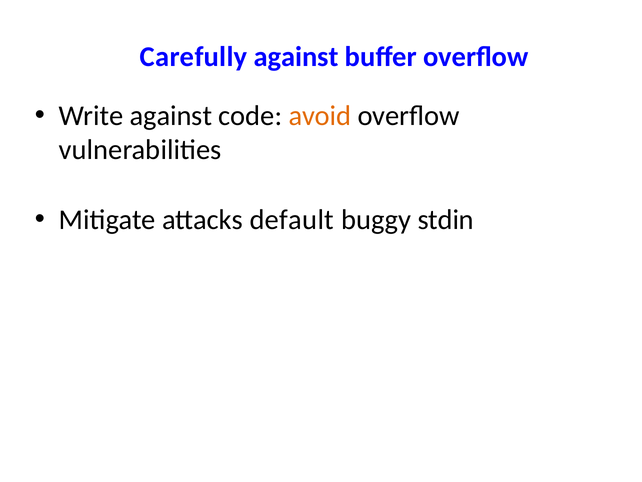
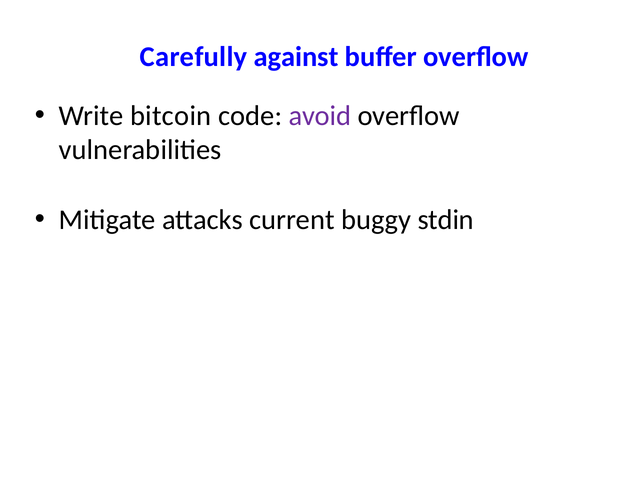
Write against: against -> bitcoin
avoid colour: orange -> purple
default: default -> current
